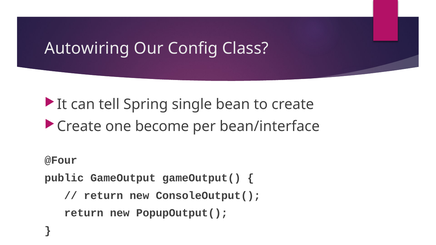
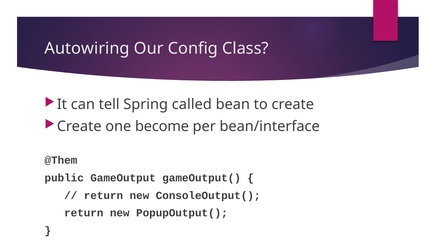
single: single -> called
@Four: @Four -> @Them
